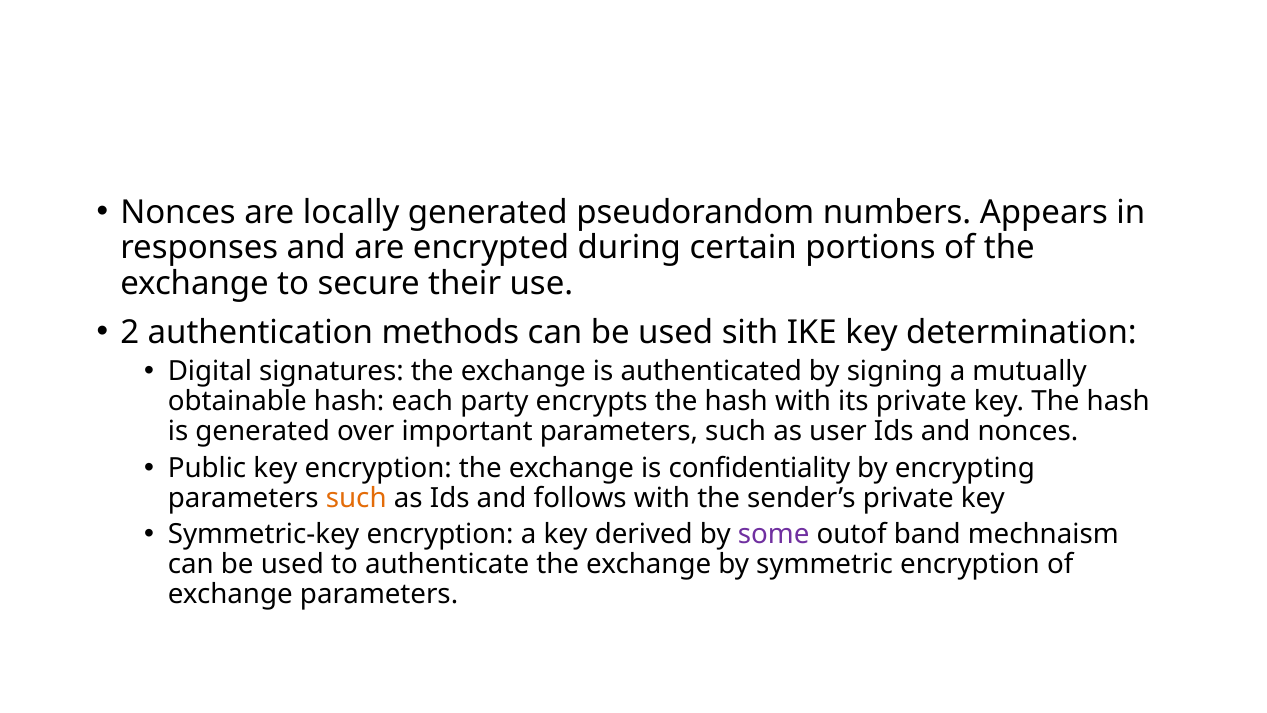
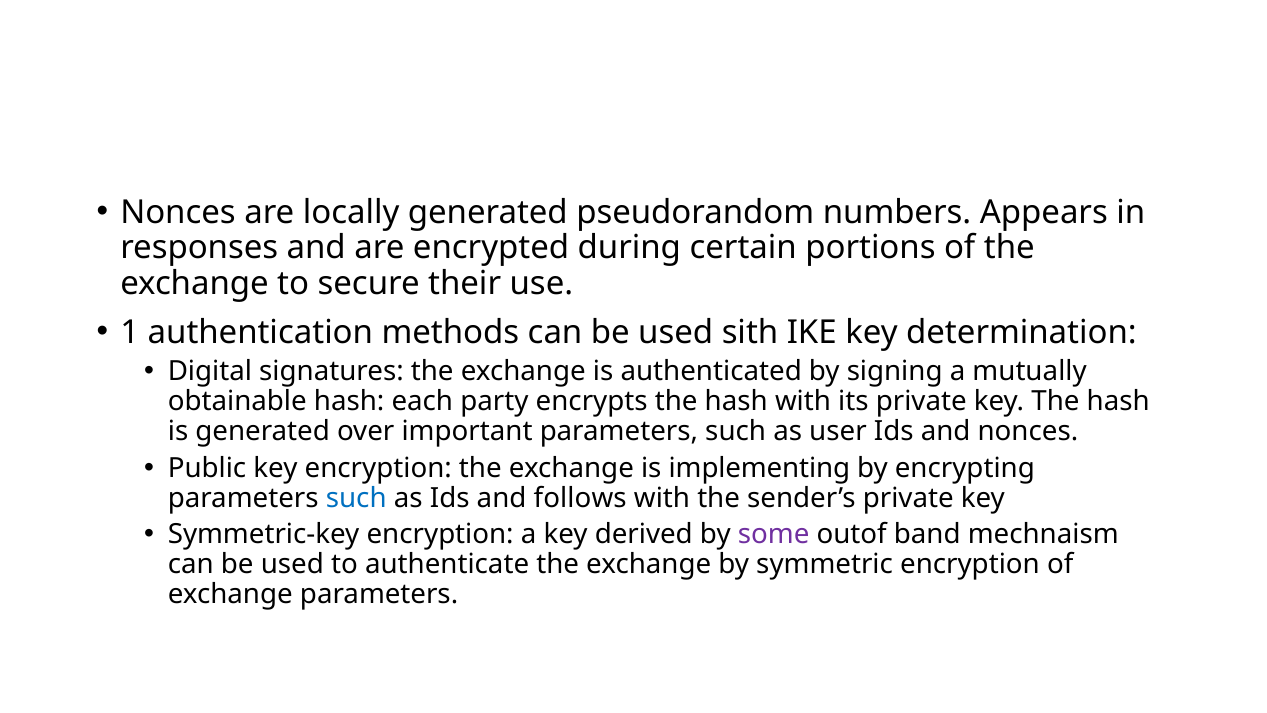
2: 2 -> 1
confidentiality: confidentiality -> implementing
such at (356, 498) colour: orange -> blue
